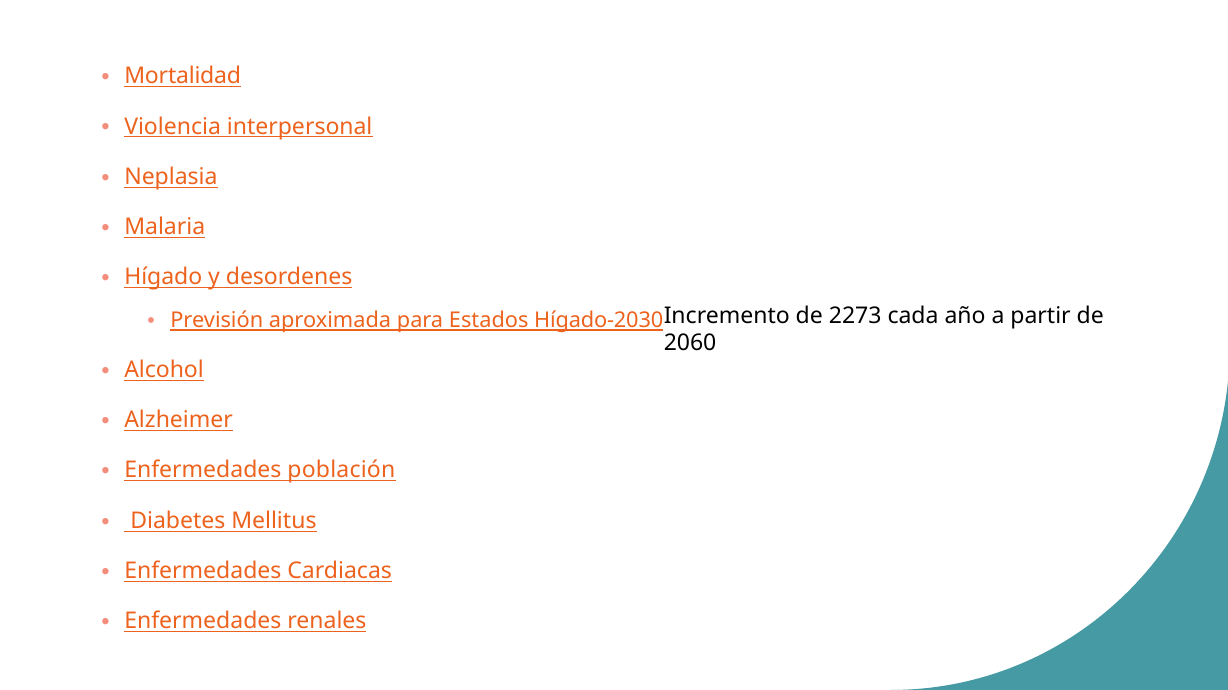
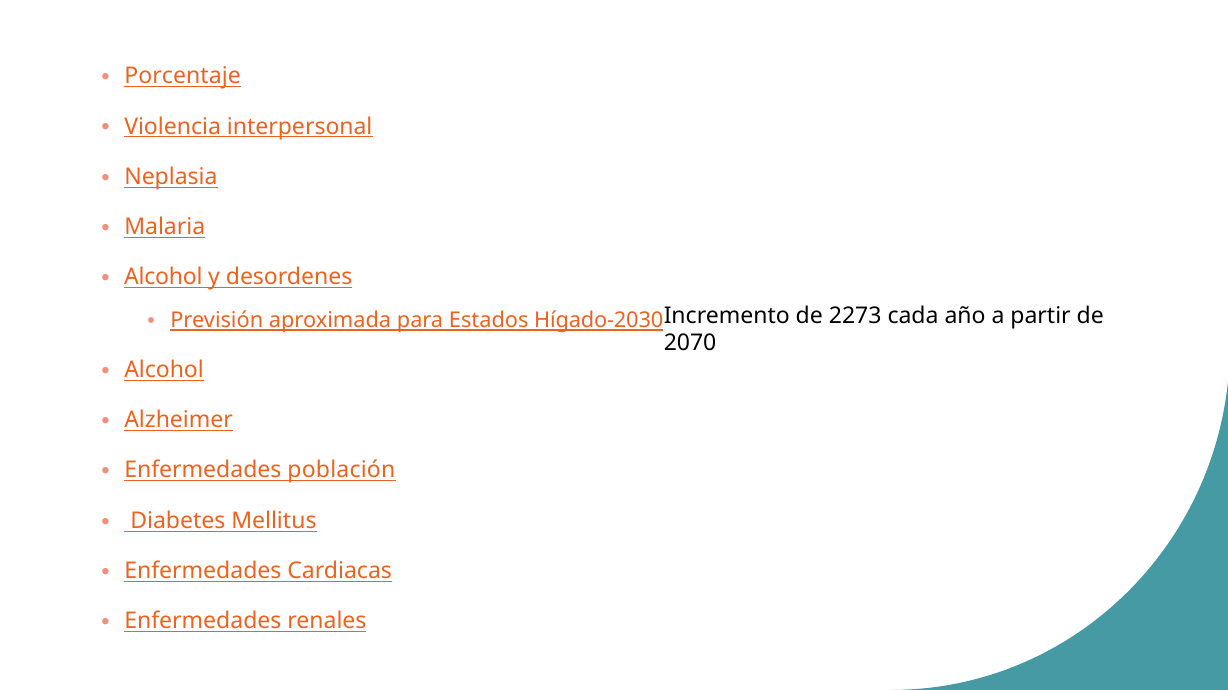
Mortalidad: Mortalidad -> Porcentaje
Hígado at (163, 278): Hígado -> Alcohol
2060: 2060 -> 2070
